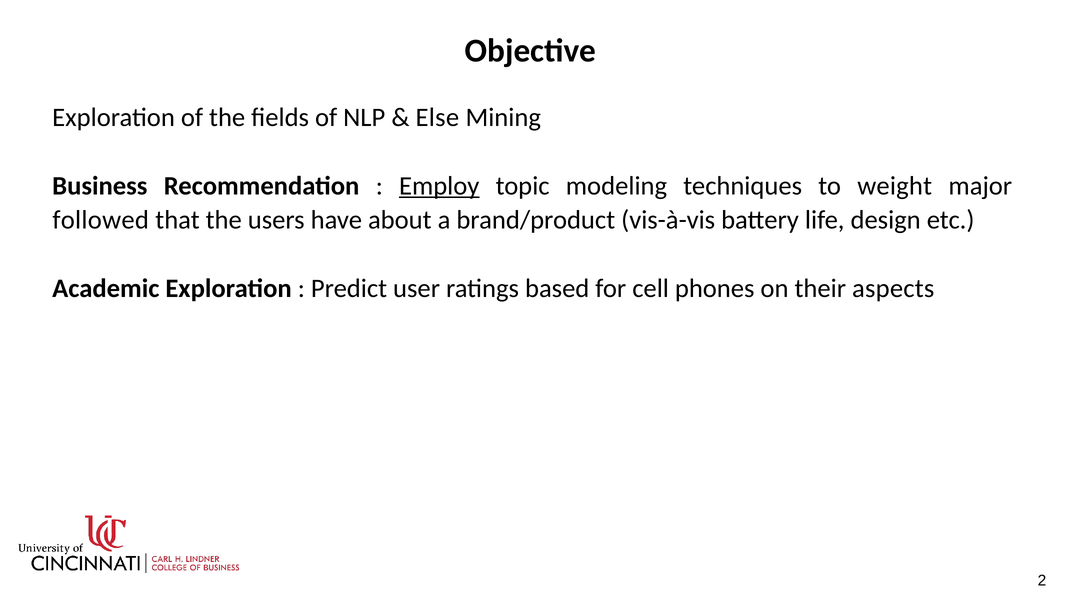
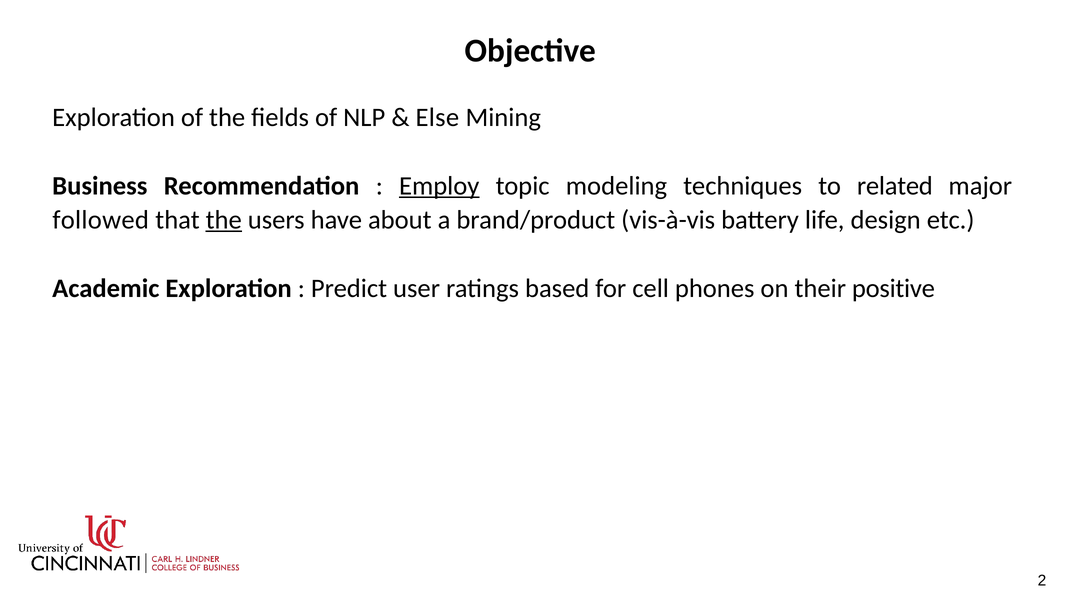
weight: weight -> related
the at (224, 220) underline: none -> present
aspects: aspects -> positive
